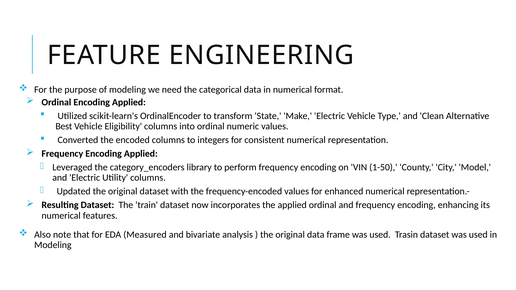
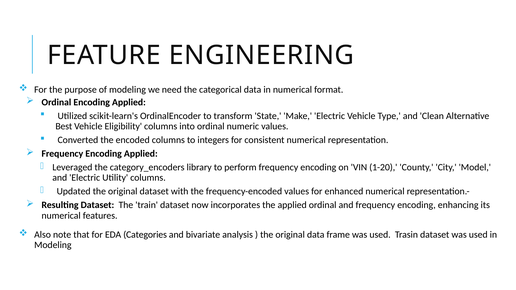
1-50: 1-50 -> 1-20
Measured: Measured -> Categories
